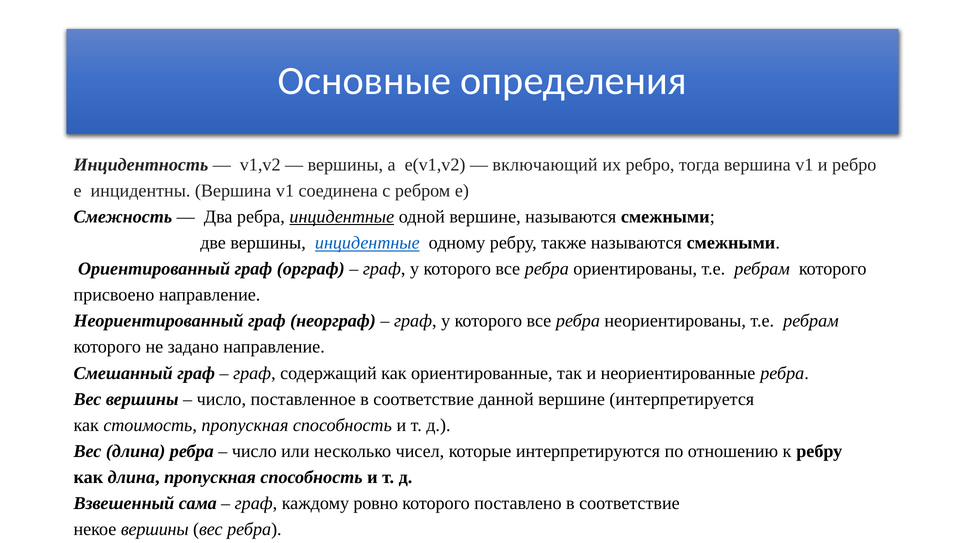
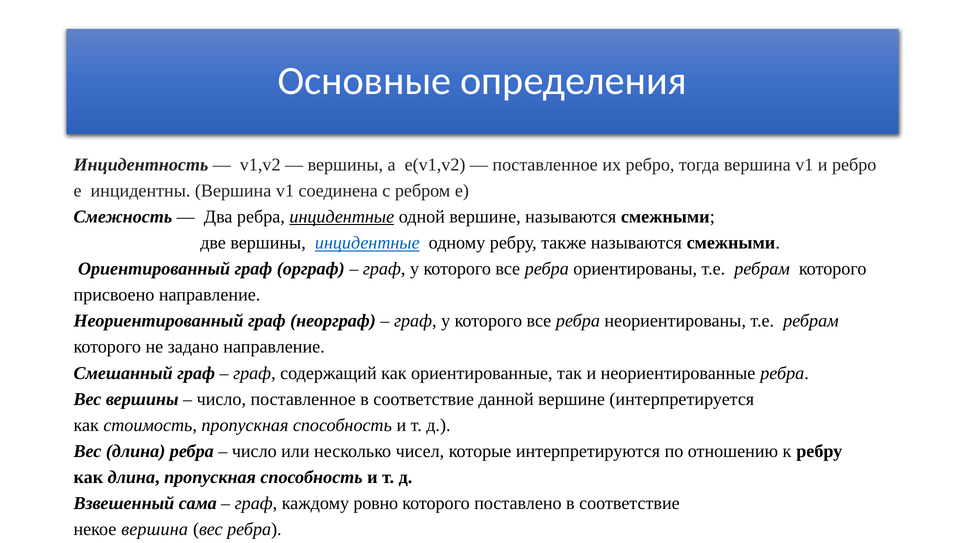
включающий at (545, 165): включающий -> поставленное
некое вершины: вершины -> вершина
